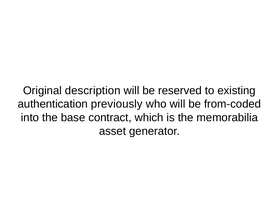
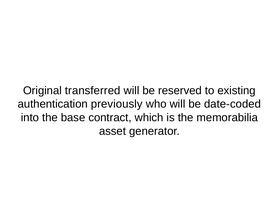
description: description -> transferred
from-coded: from-coded -> date-coded
